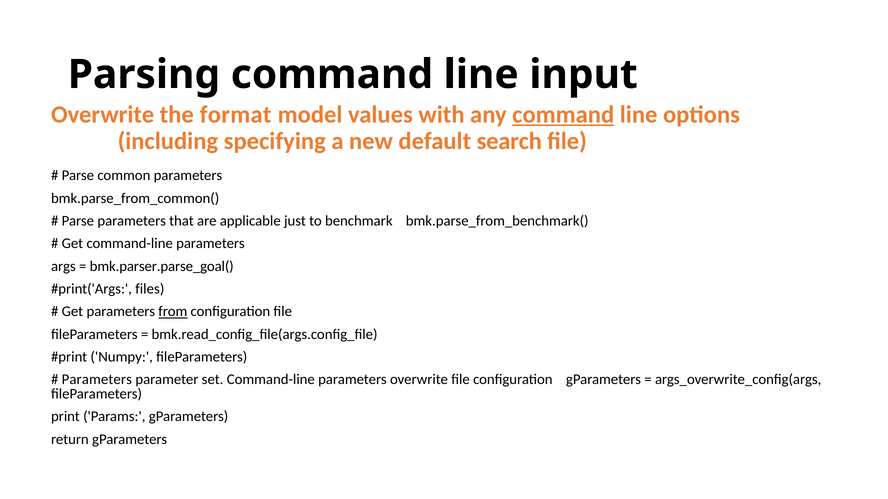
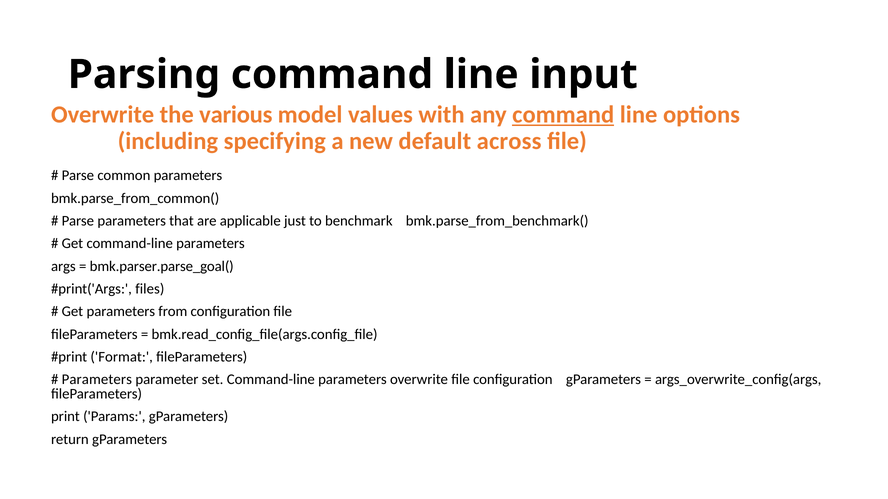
format: format -> various
search: search -> across
from underline: present -> none
Numpy: Numpy -> Format
